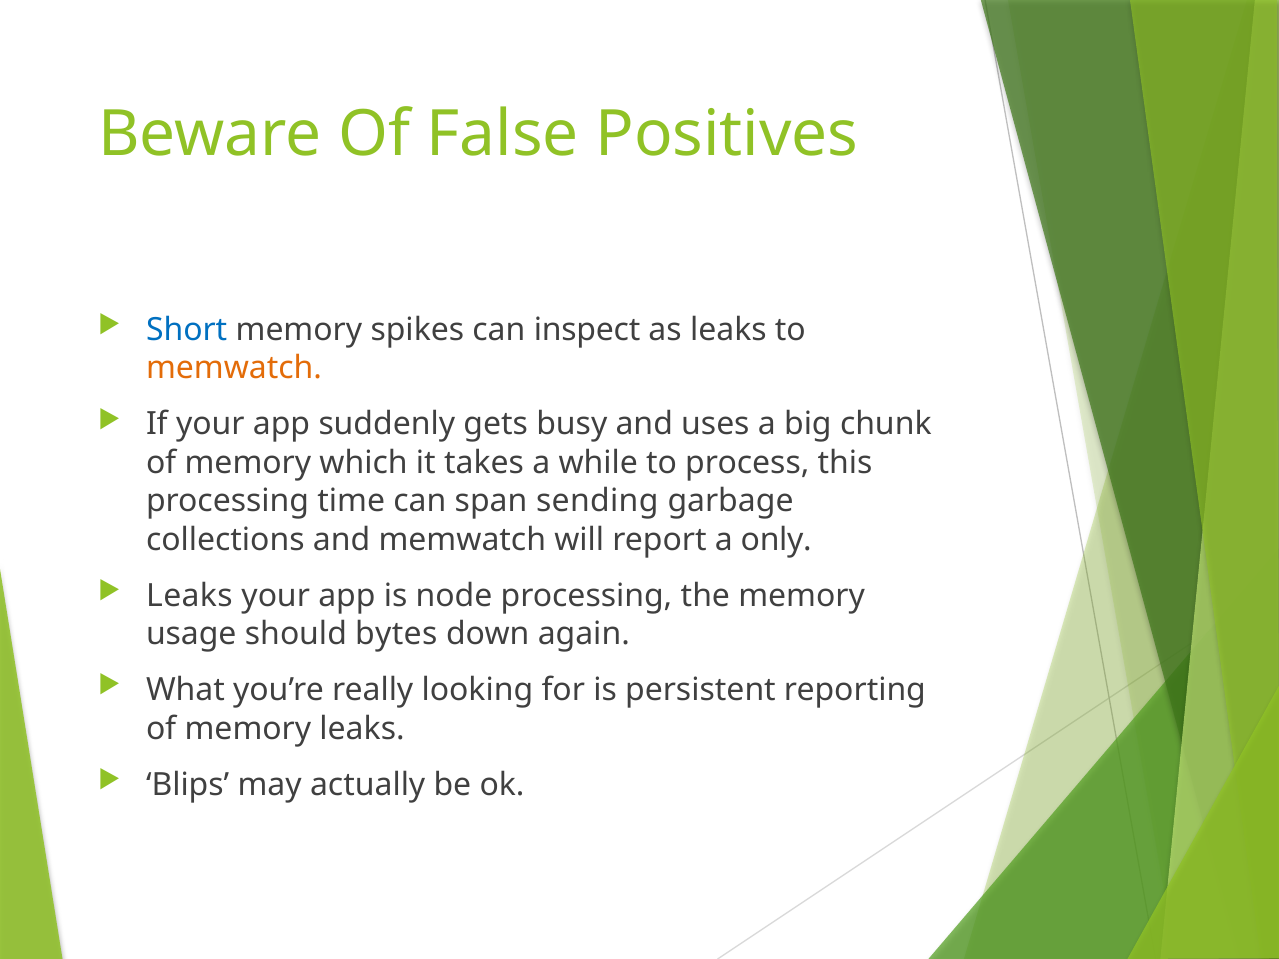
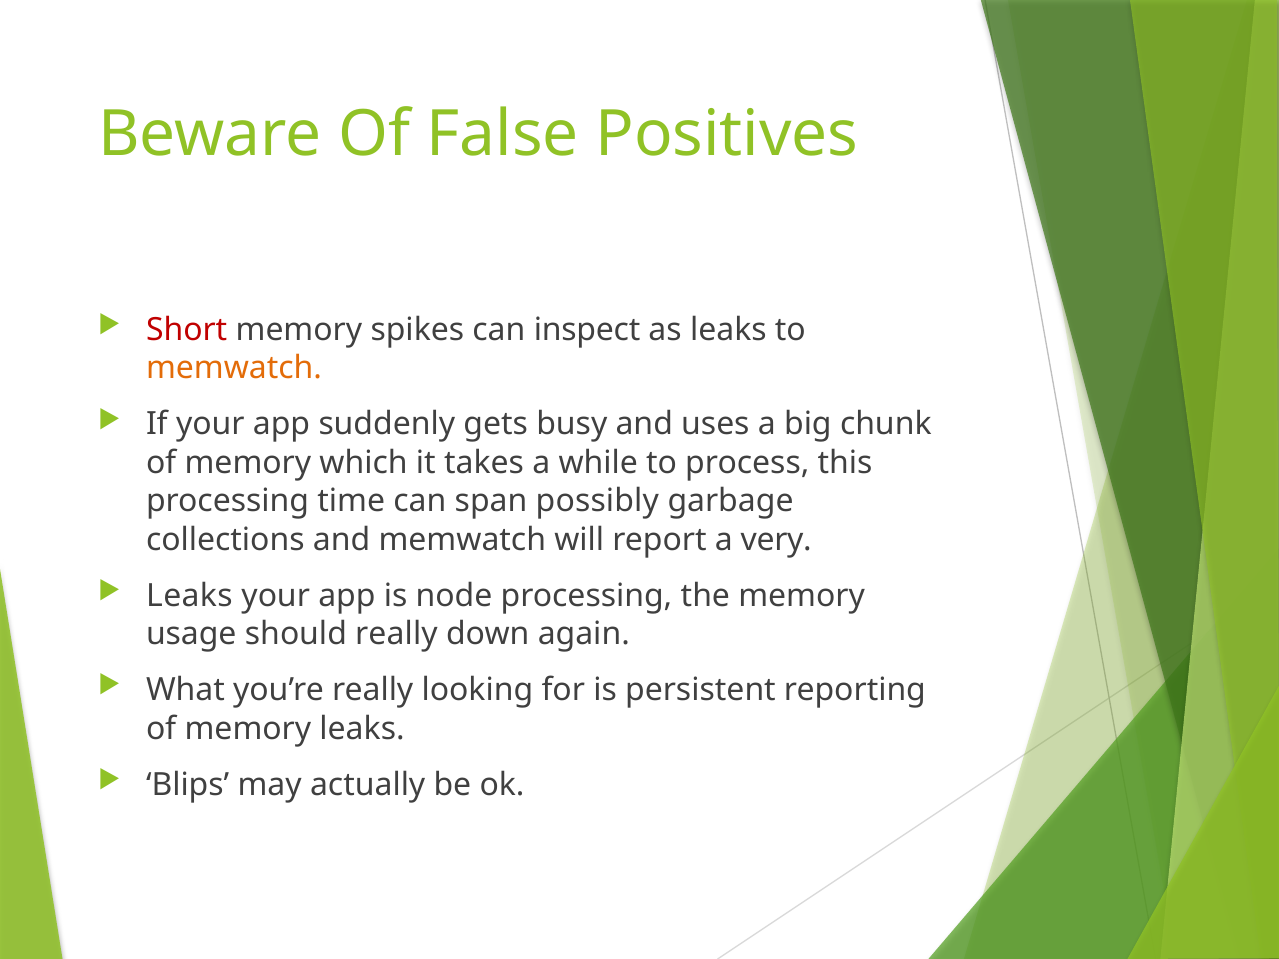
Short colour: blue -> red
sending: sending -> possibly
only: only -> very
should bytes: bytes -> really
